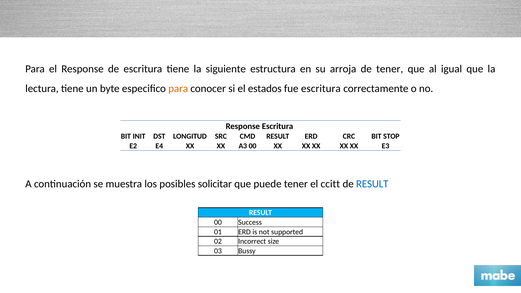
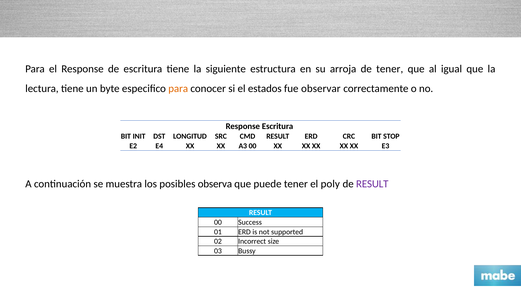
fue escritura: escritura -> observar
solicitar: solicitar -> observa
ccitt: ccitt -> poly
RESULT at (372, 184) colour: blue -> purple
